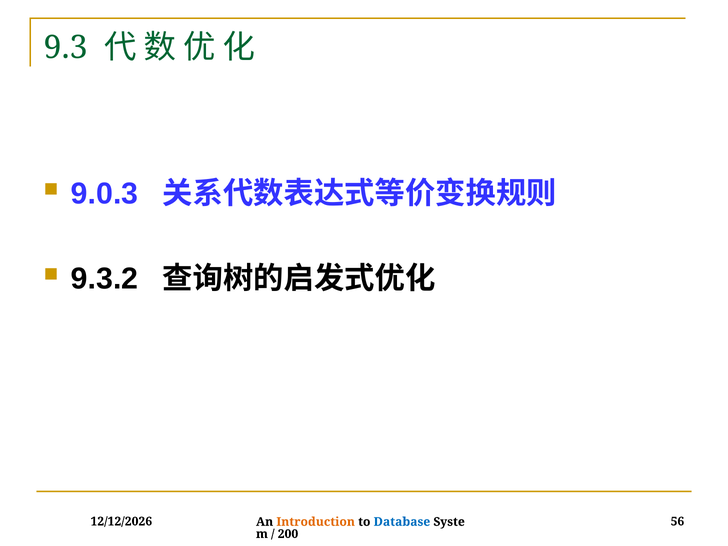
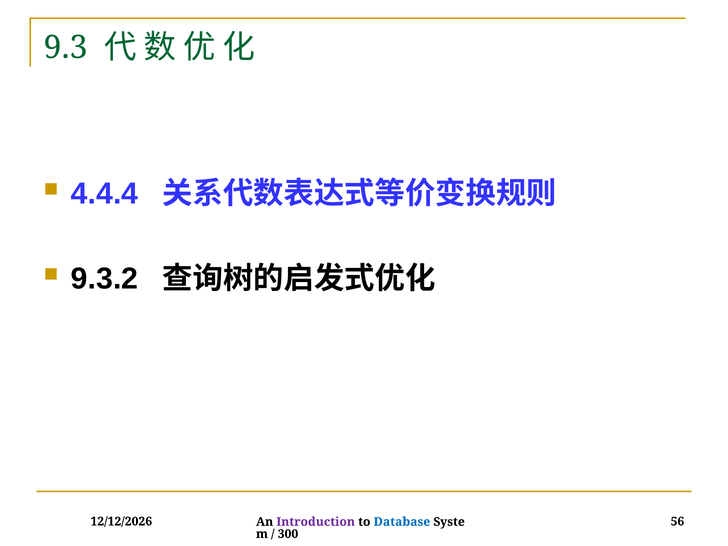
9.0.3: 9.0.3 -> 4.4.4
Introduction colour: orange -> purple
200: 200 -> 300
